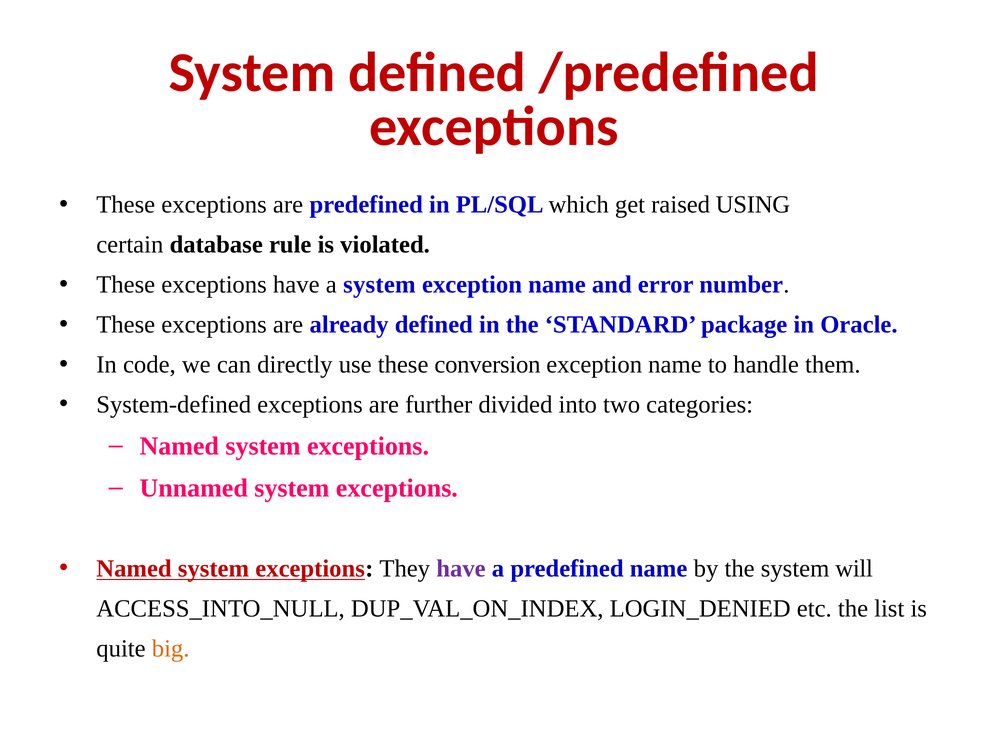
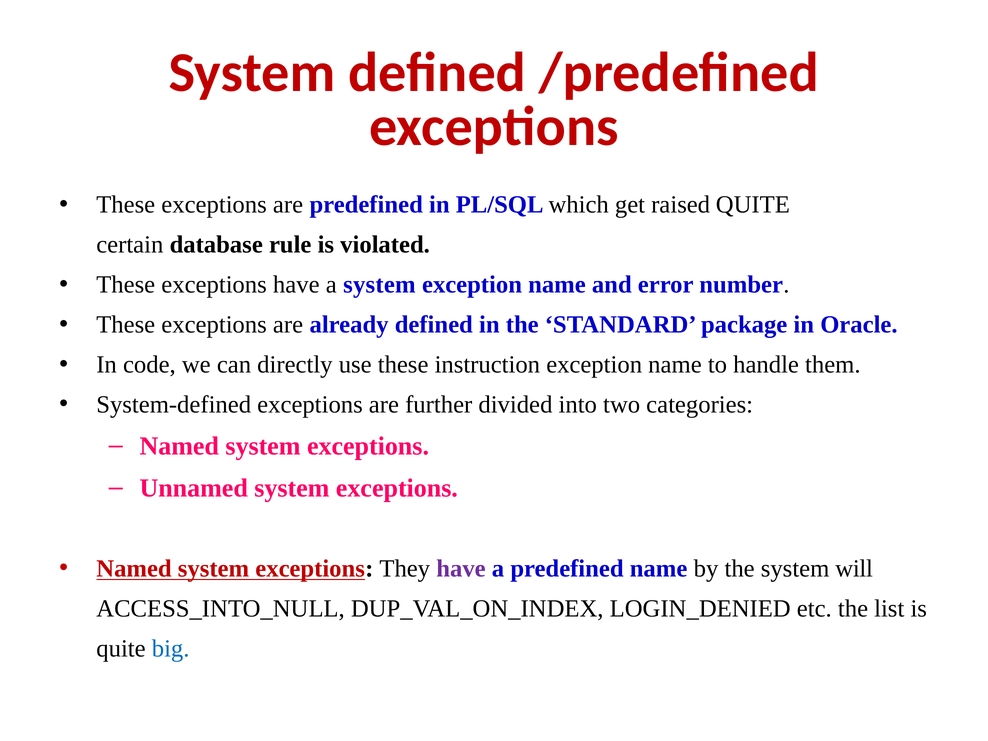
raised USING: USING -> QUITE
conversion: conversion -> instruction
big colour: orange -> blue
